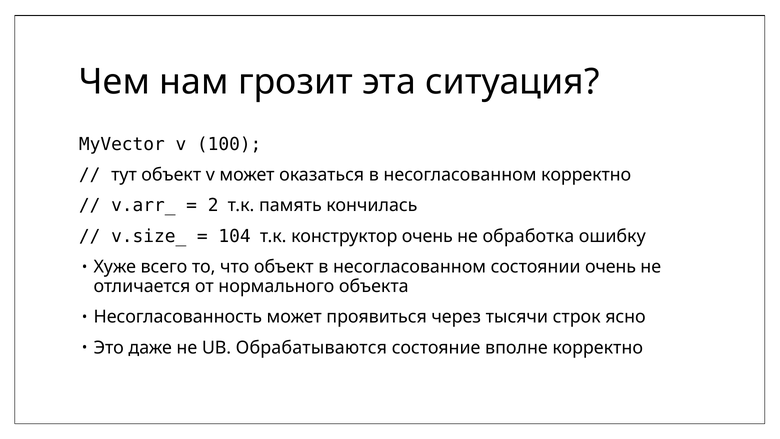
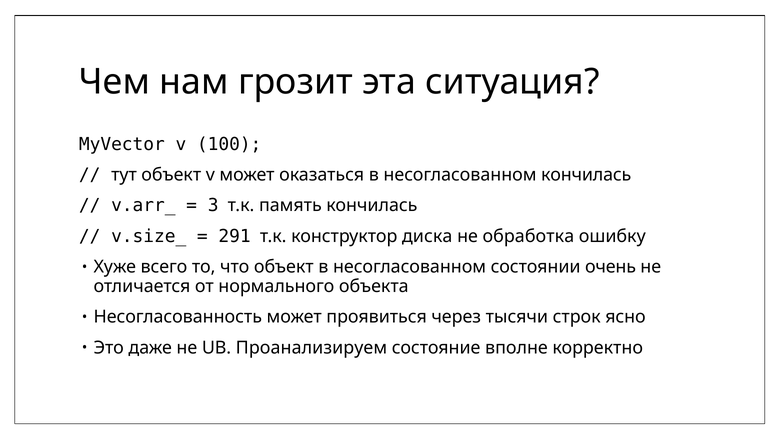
несогласованном корректно: корректно -> кончилась
2: 2 -> 3
104: 104 -> 291
конструктор очень: очень -> диска
Обрабатываются: Обрабатываются -> Проанализируем
